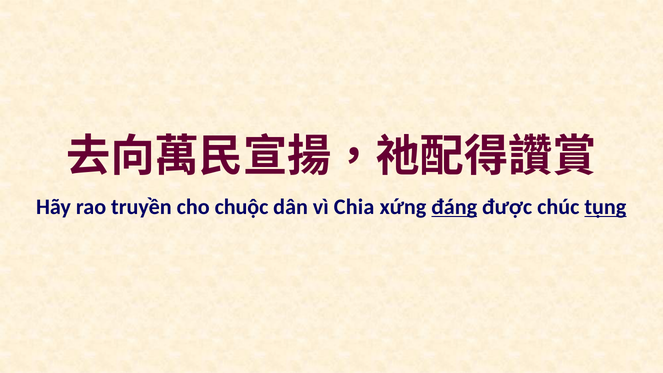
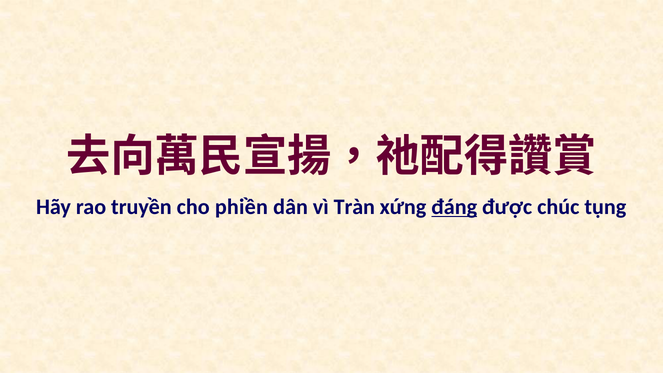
chuộc: chuộc -> phiền
Chia: Chia -> Tràn
tụng underline: present -> none
